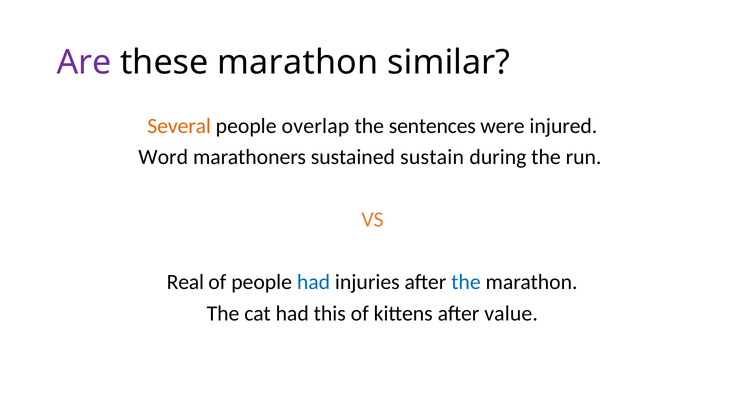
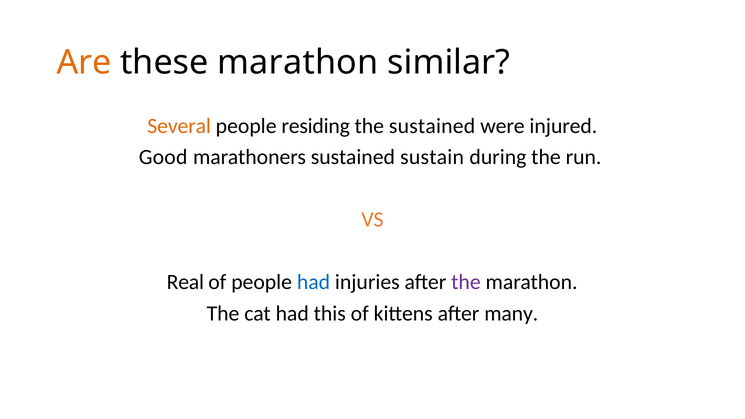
Are colour: purple -> orange
overlap: overlap -> residing
the sentences: sentences -> sustained
Word: Word -> Good
the at (466, 282) colour: blue -> purple
value: value -> many
